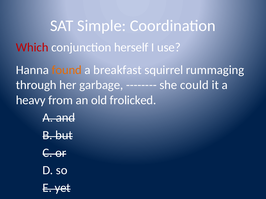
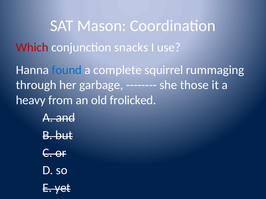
Simple: Simple -> Mason
herself: herself -> snacks
found colour: orange -> blue
breakfast: breakfast -> complete
could: could -> those
